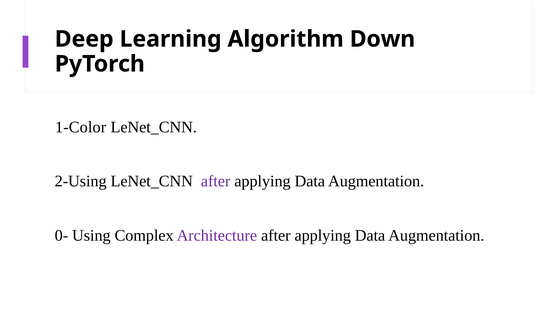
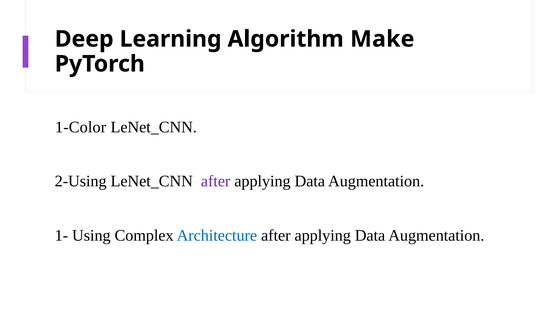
Down: Down -> Make
0-: 0- -> 1-
Architecture colour: purple -> blue
